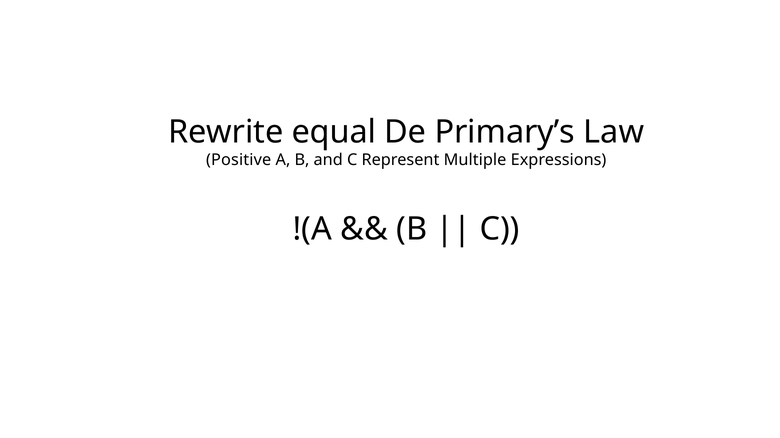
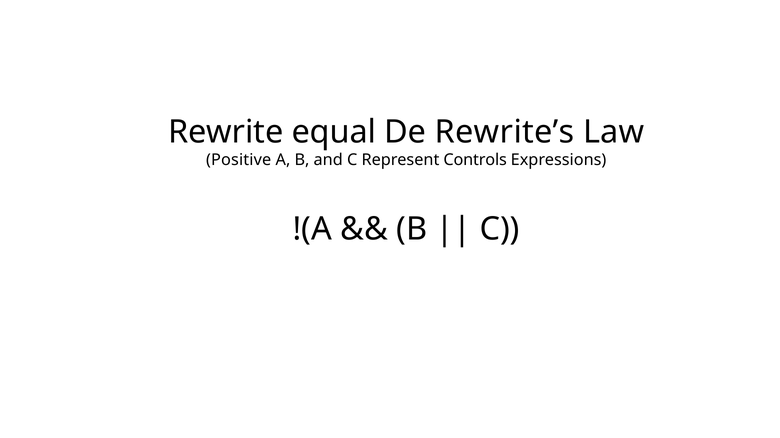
Primary’s: Primary’s -> Rewrite’s
Multiple: Multiple -> Controls
